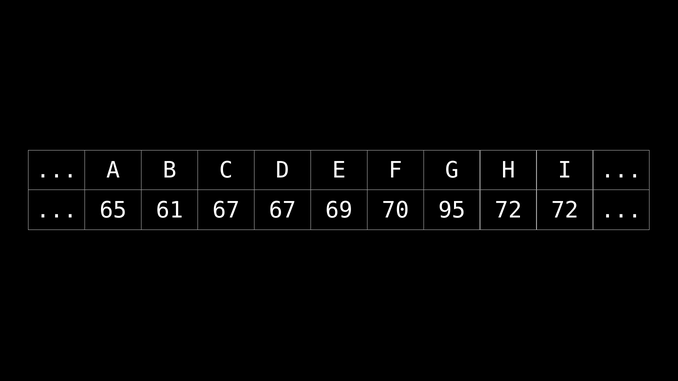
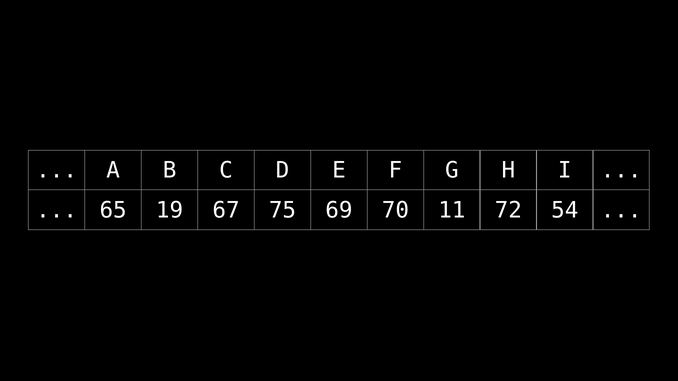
61: 61 -> 19
67 67: 67 -> 75
95: 95 -> 11
72 72: 72 -> 54
